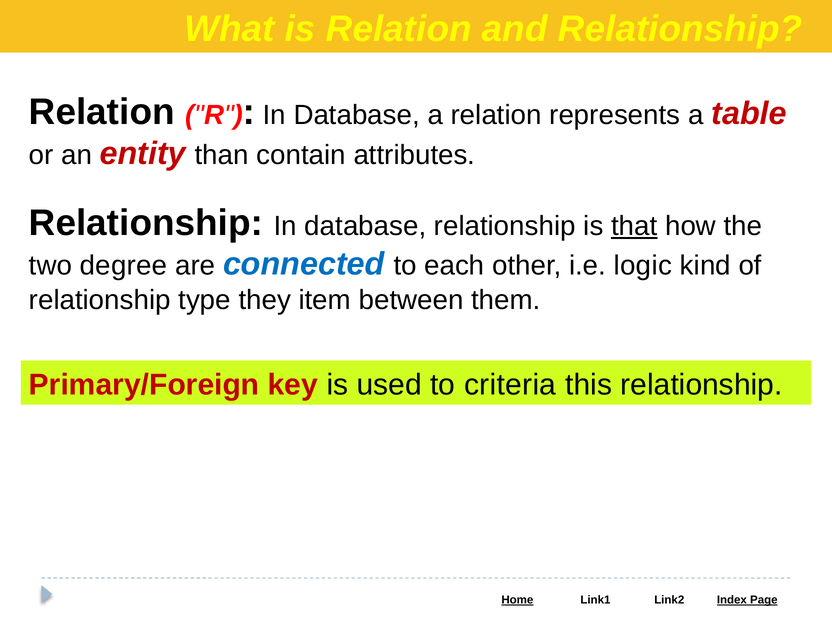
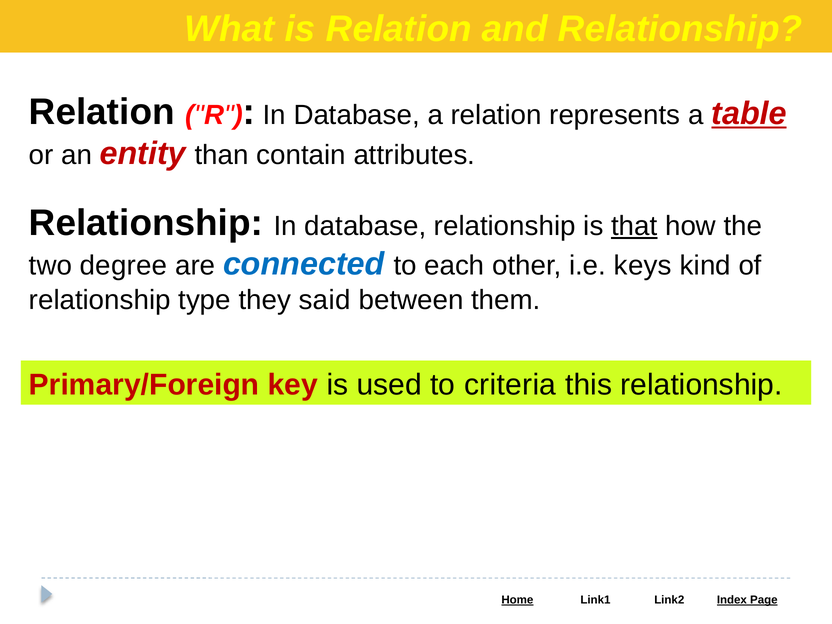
table underline: none -> present
logic: logic -> keys
item: item -> said
